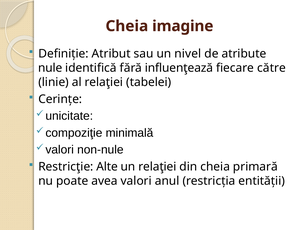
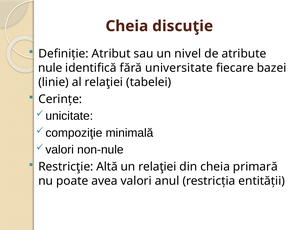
imagine: imagine -> discuţie
influenţează: influenţează -> universitate
către: către -> bazei
Alte: Alte -> Altă
